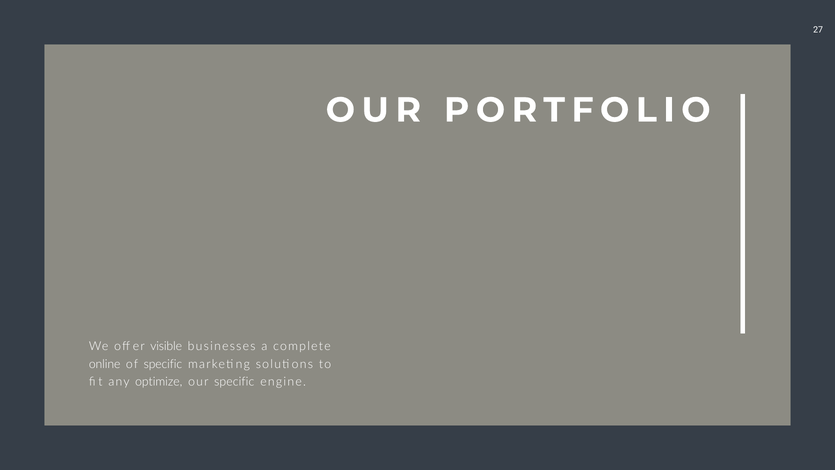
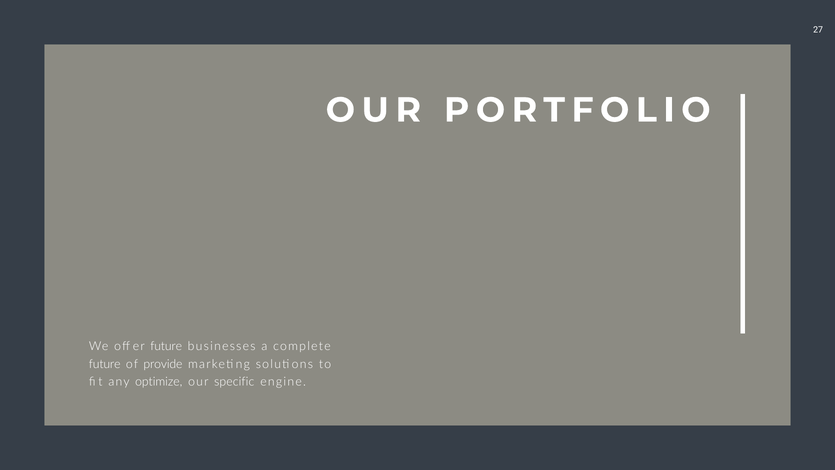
offer visible: visible -> future
online at (105, 364): online -> future
of specific: specific -> provide
